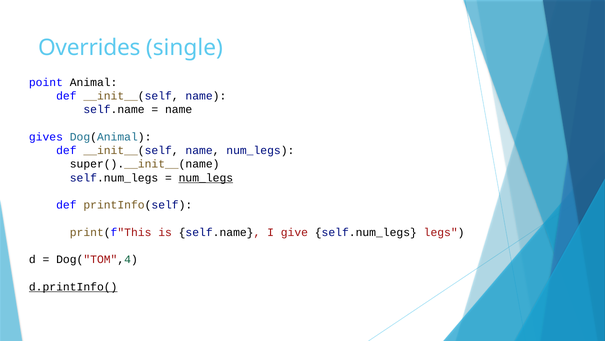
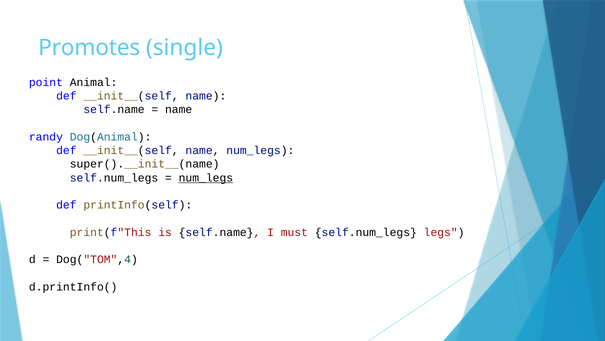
Overrides: Overrides -> Promotes
gives: gives -> randy
give: give -> must
d.printInfo( underline: present -> none
